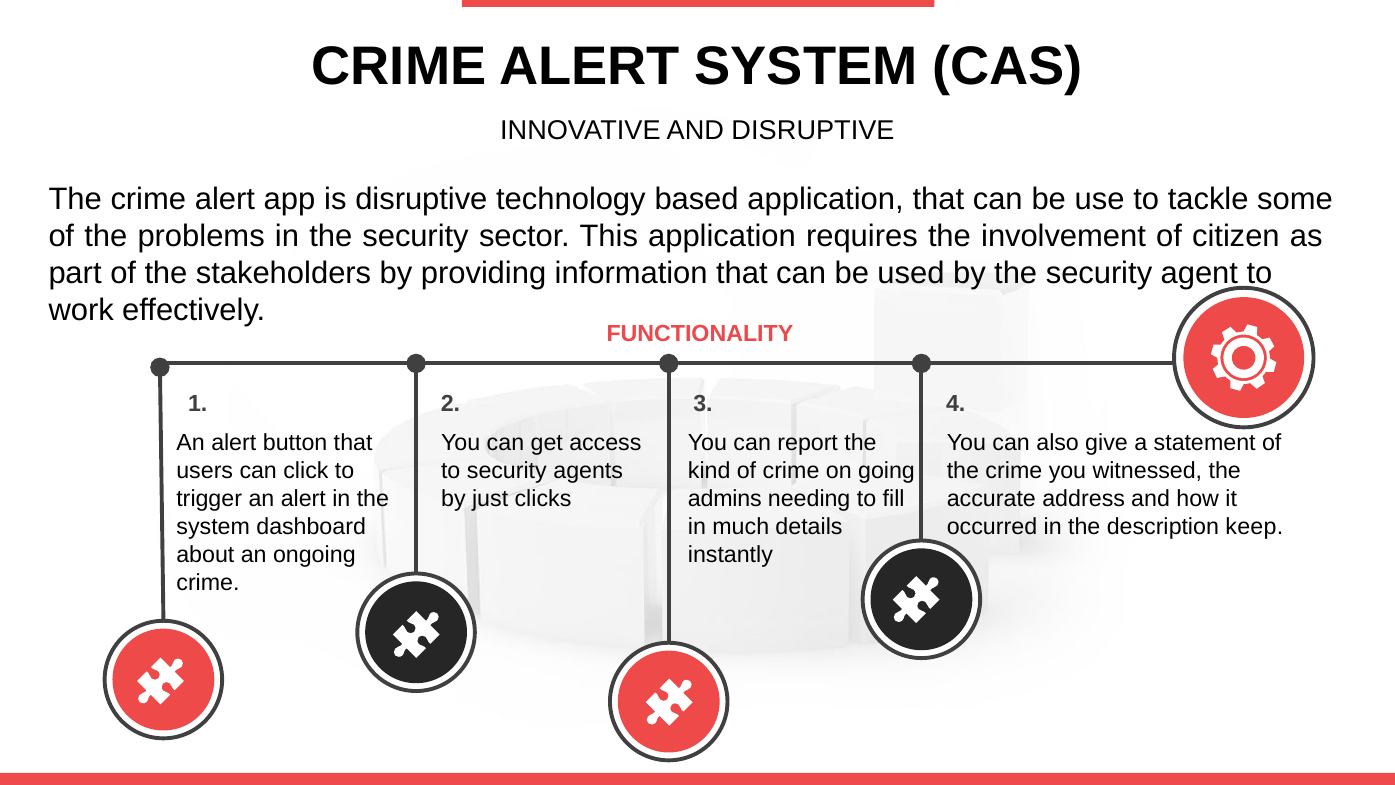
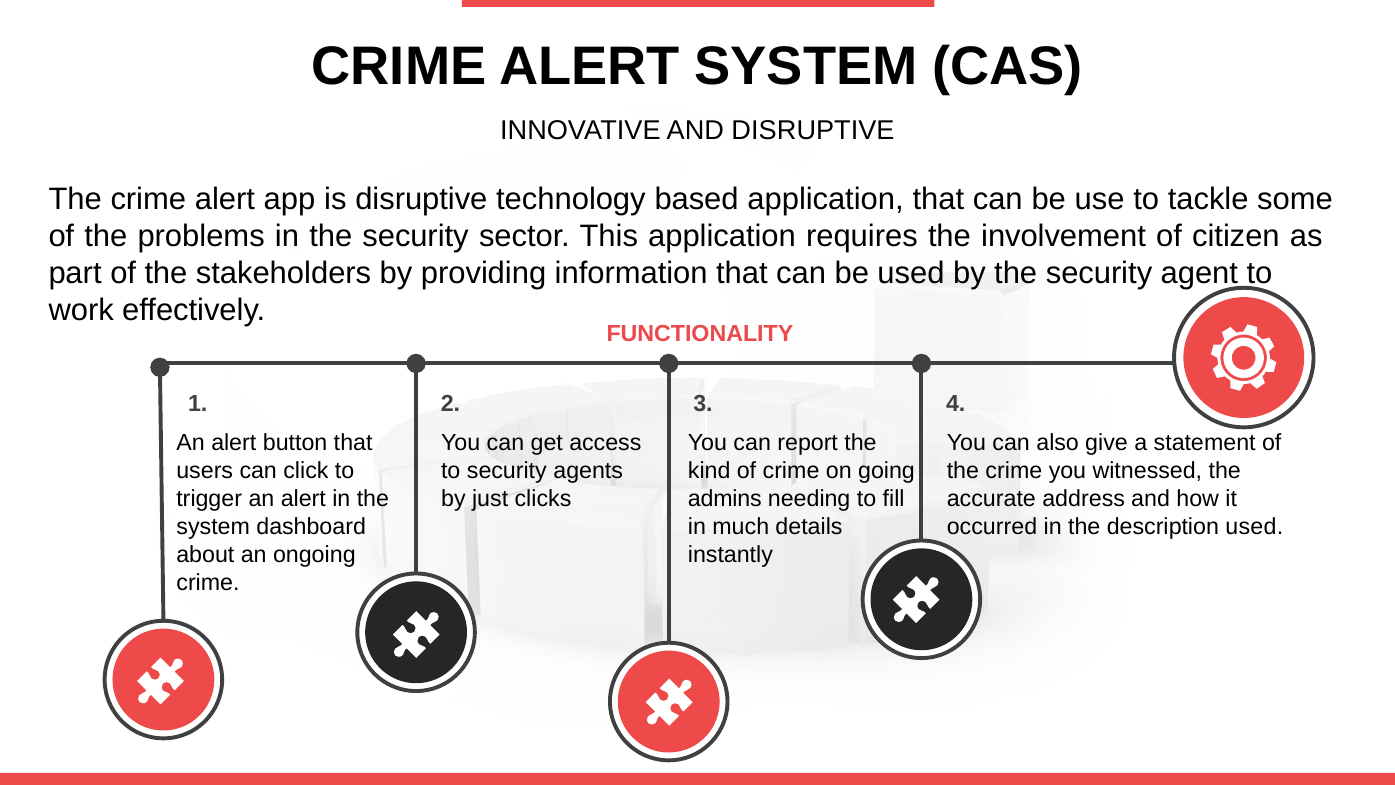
description keep: keep -> used
